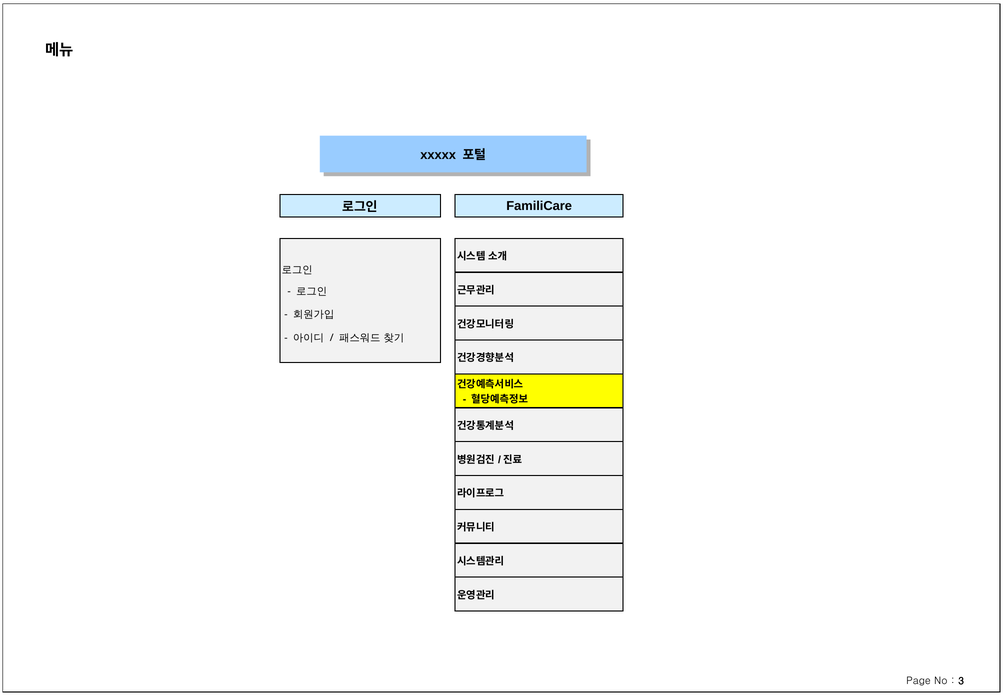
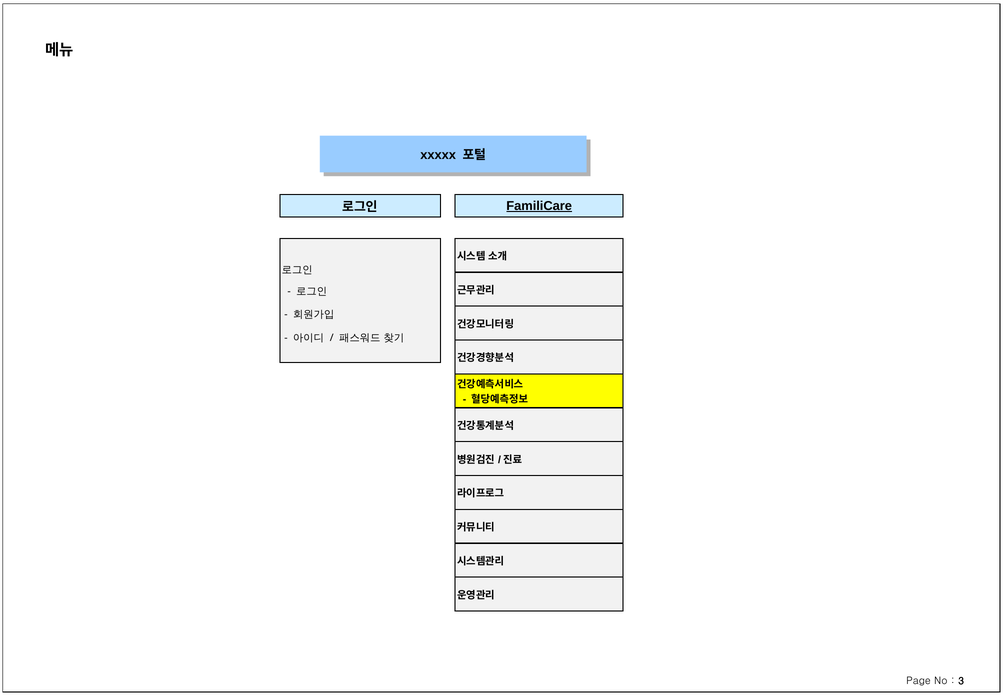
FamiliCare underline: none -> present
